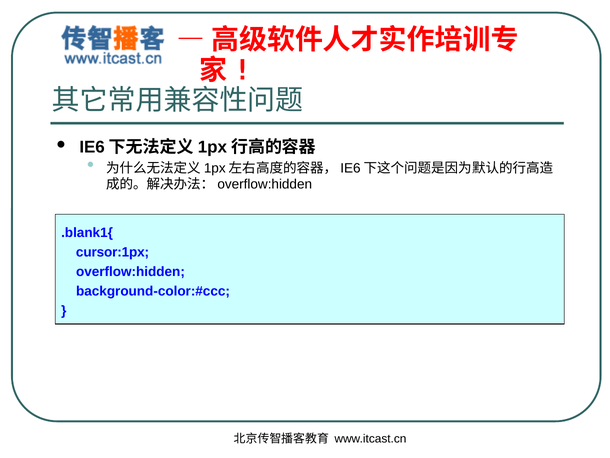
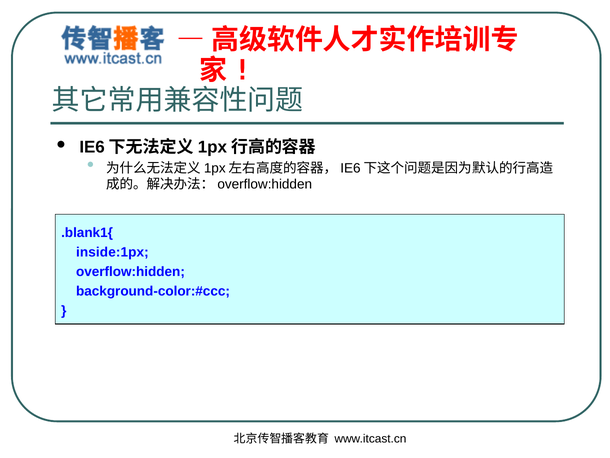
cursor:1px: cursor:1px -> inside:1px
